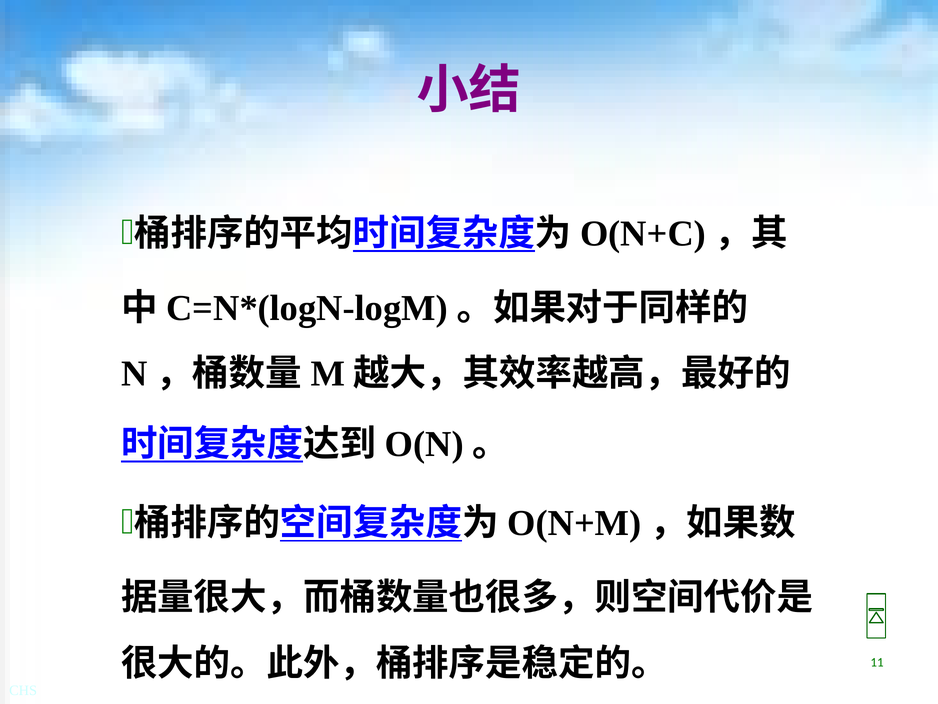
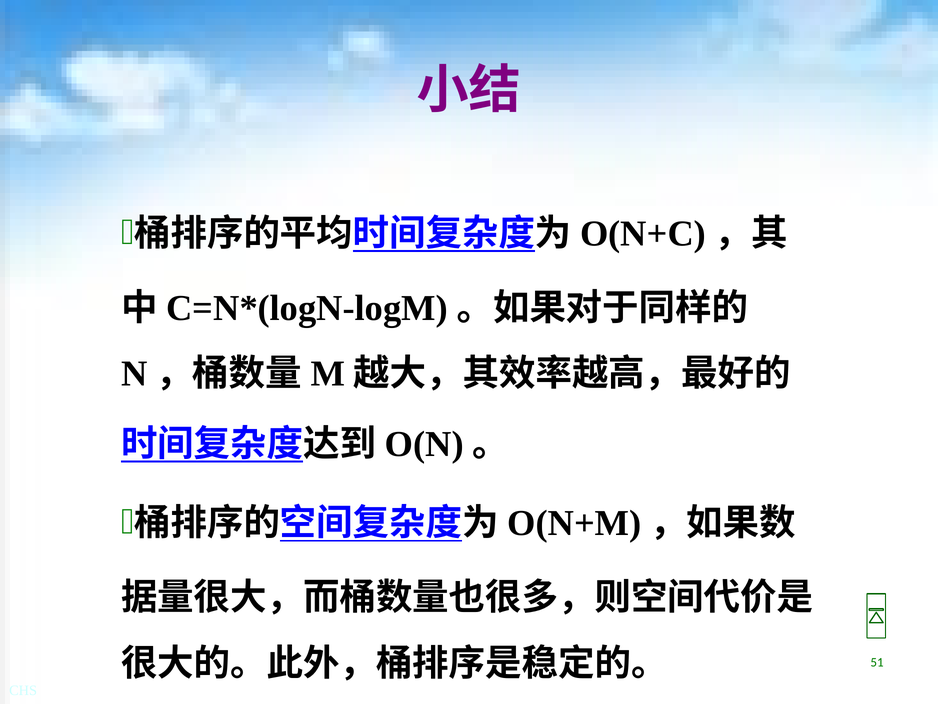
11: 11 -> 51
